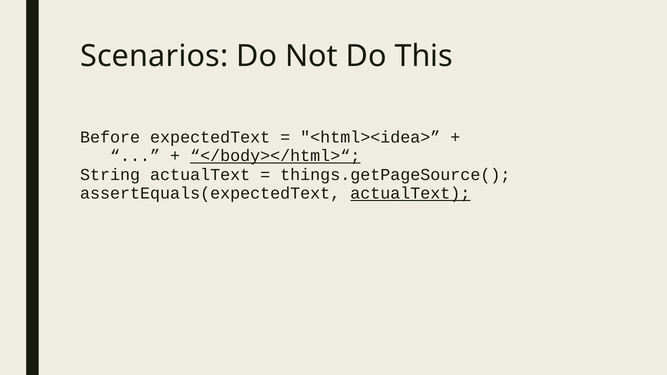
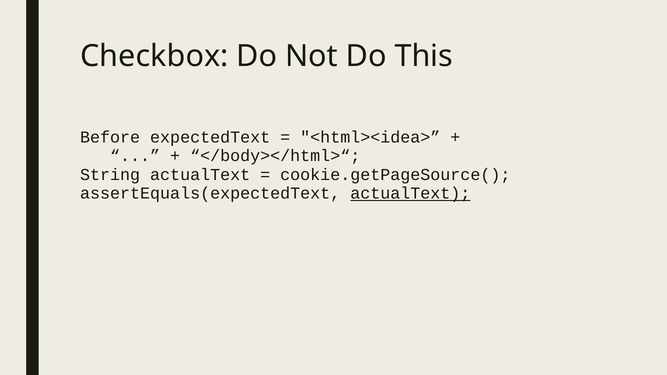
Scenarios: Scenarios -> Checkbox
</body></html>“ underline: present -> none
things.getPageSource(: things.getPageSource( -> cookie.getPageSource(
